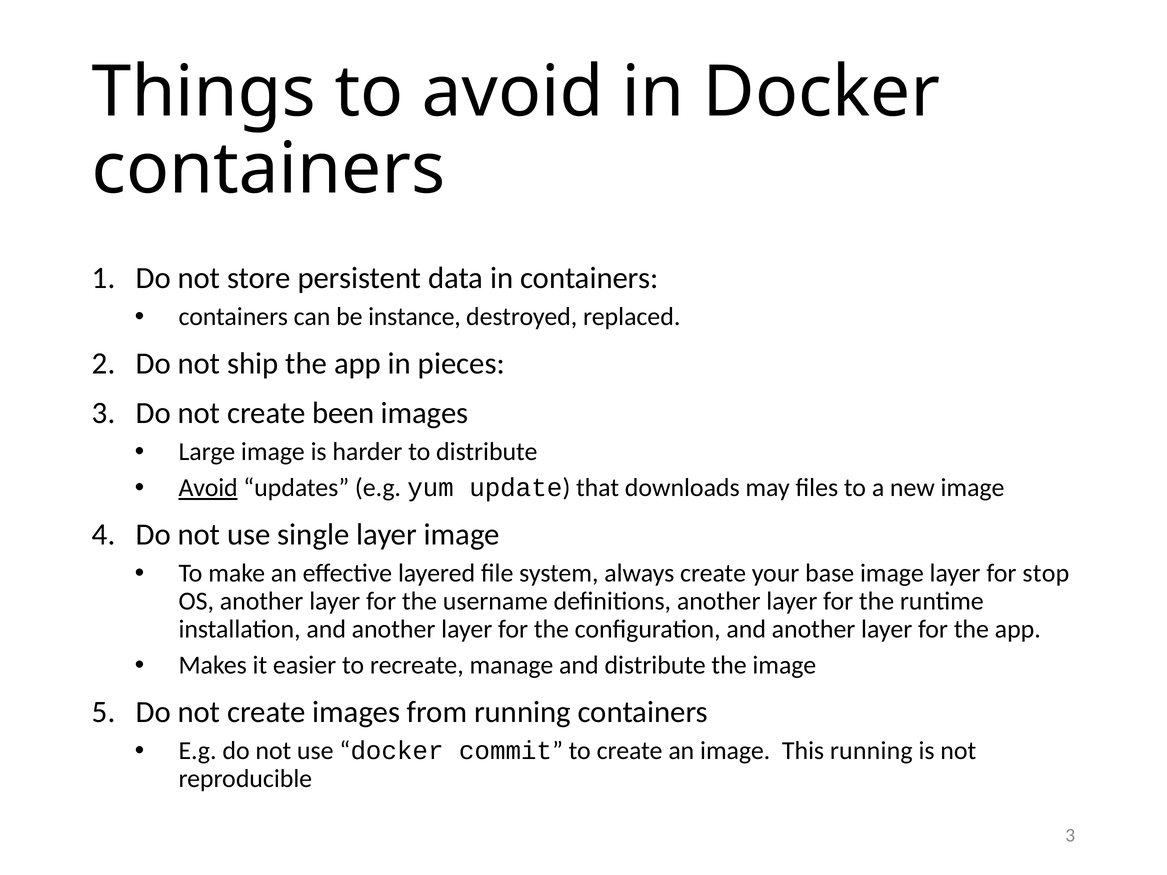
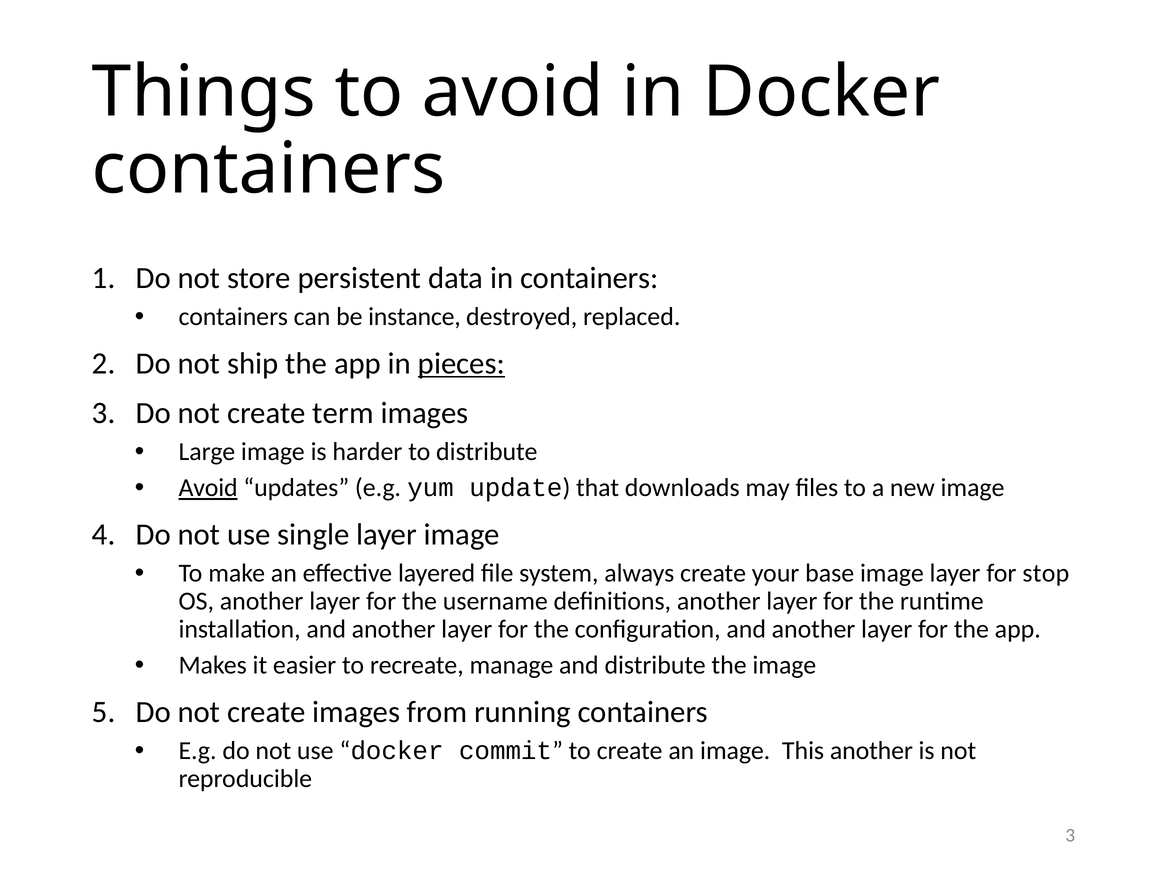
pieces underline: none -> present
been: been -> term
This running: running -> another
